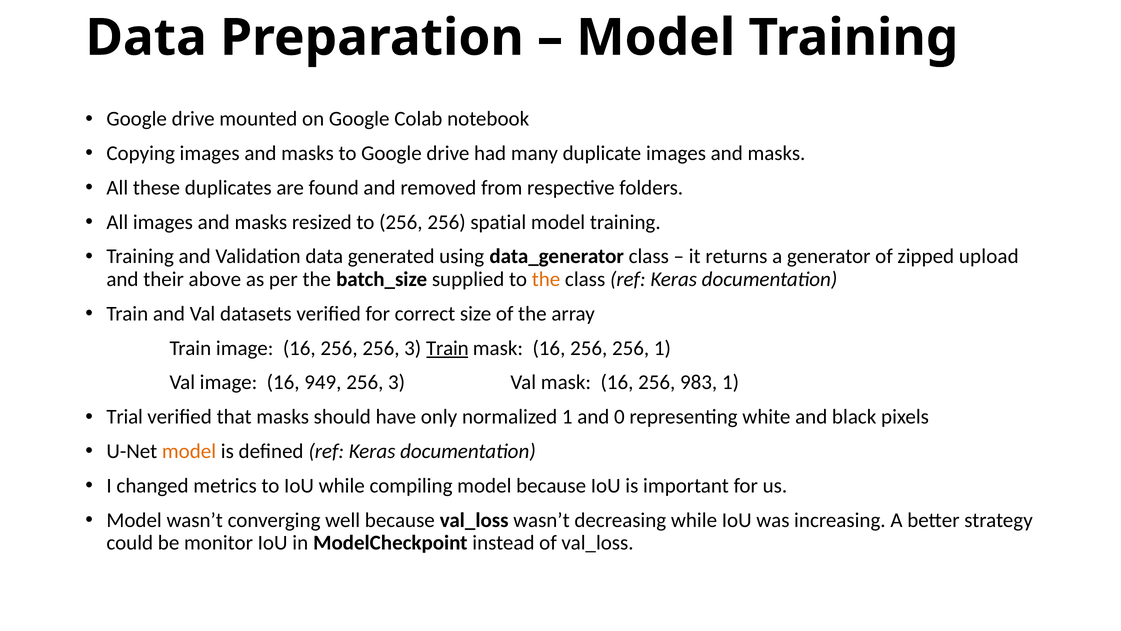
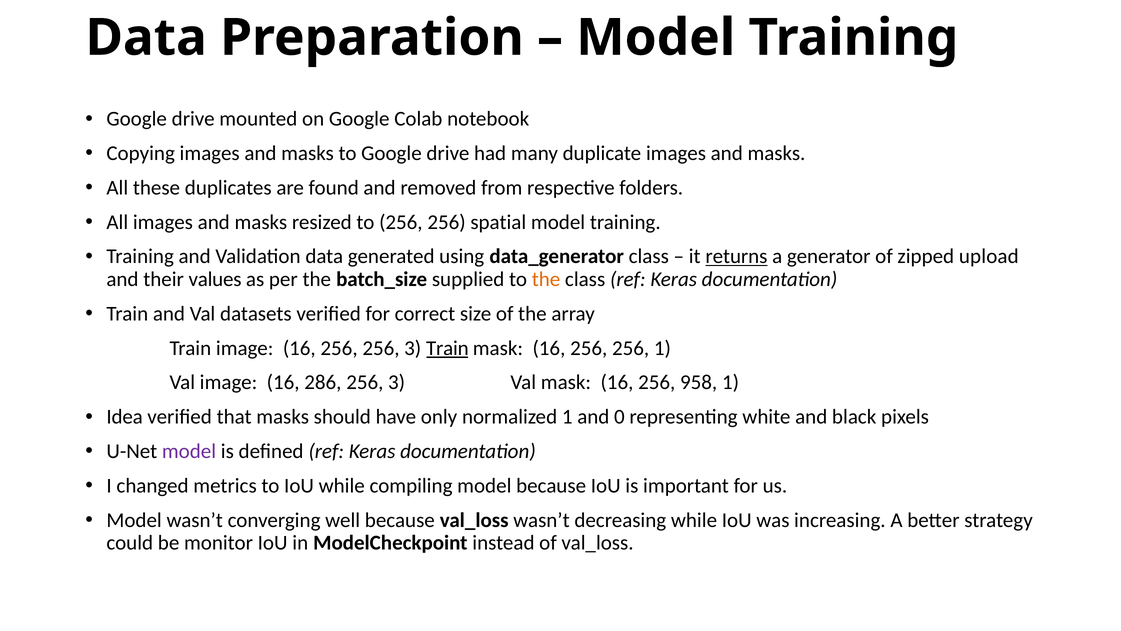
returns underline: none -> present
above: above -> values
949: 949 -> 286
983: 983 -> 958
Trial: Trial -> Idea
model at (189, 451) colour: orange -> purple
